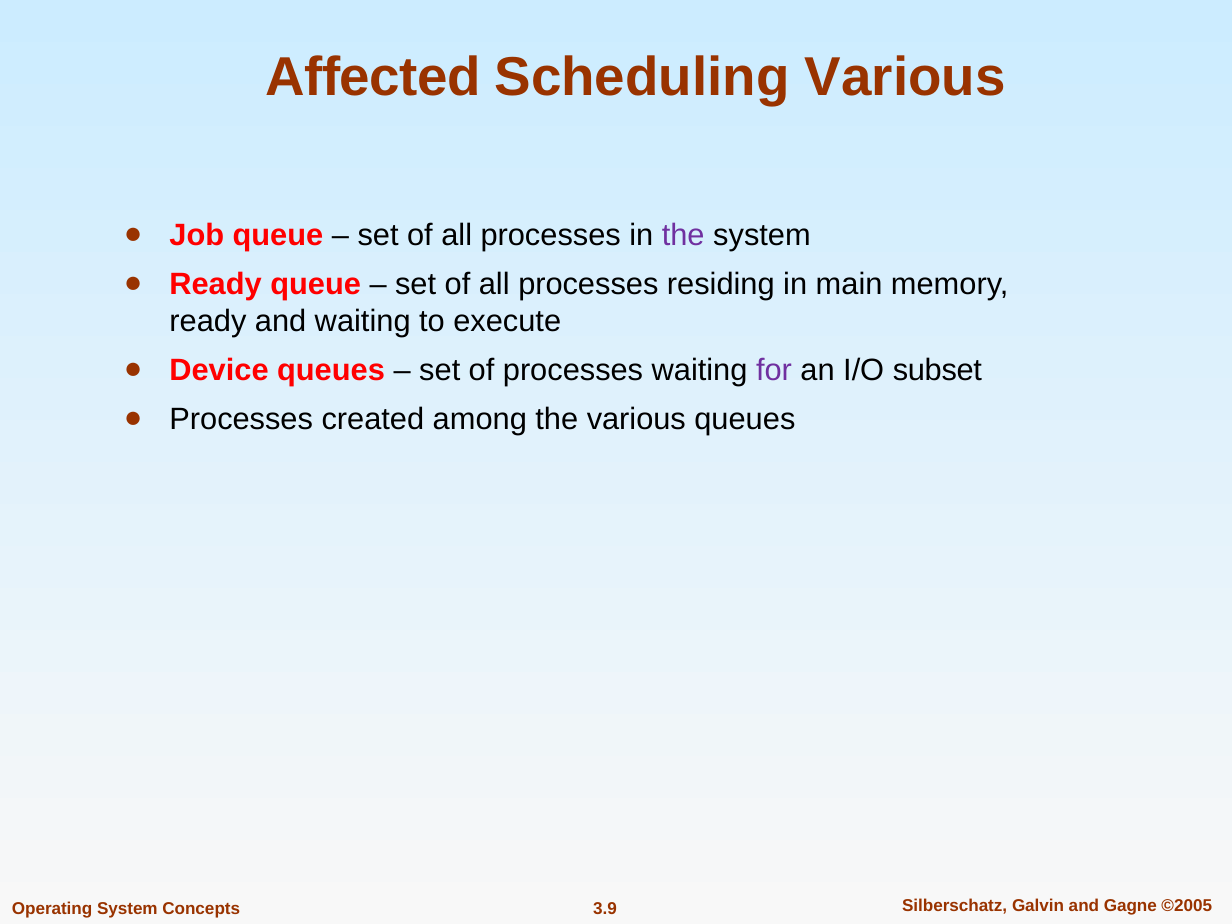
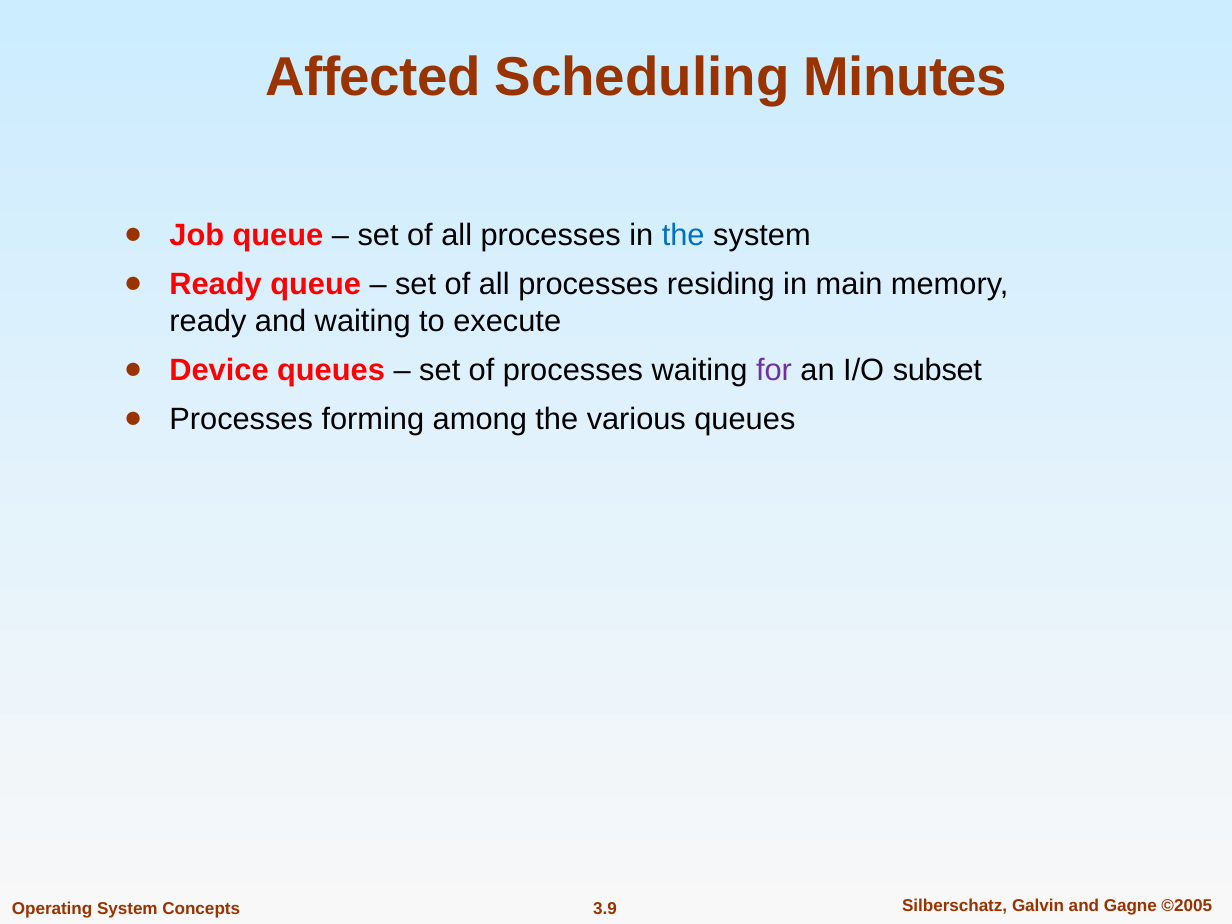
Scheduling Various: Various -> Minutes
the at (683, 235) colour: purple -> blue
created: created -> forming
